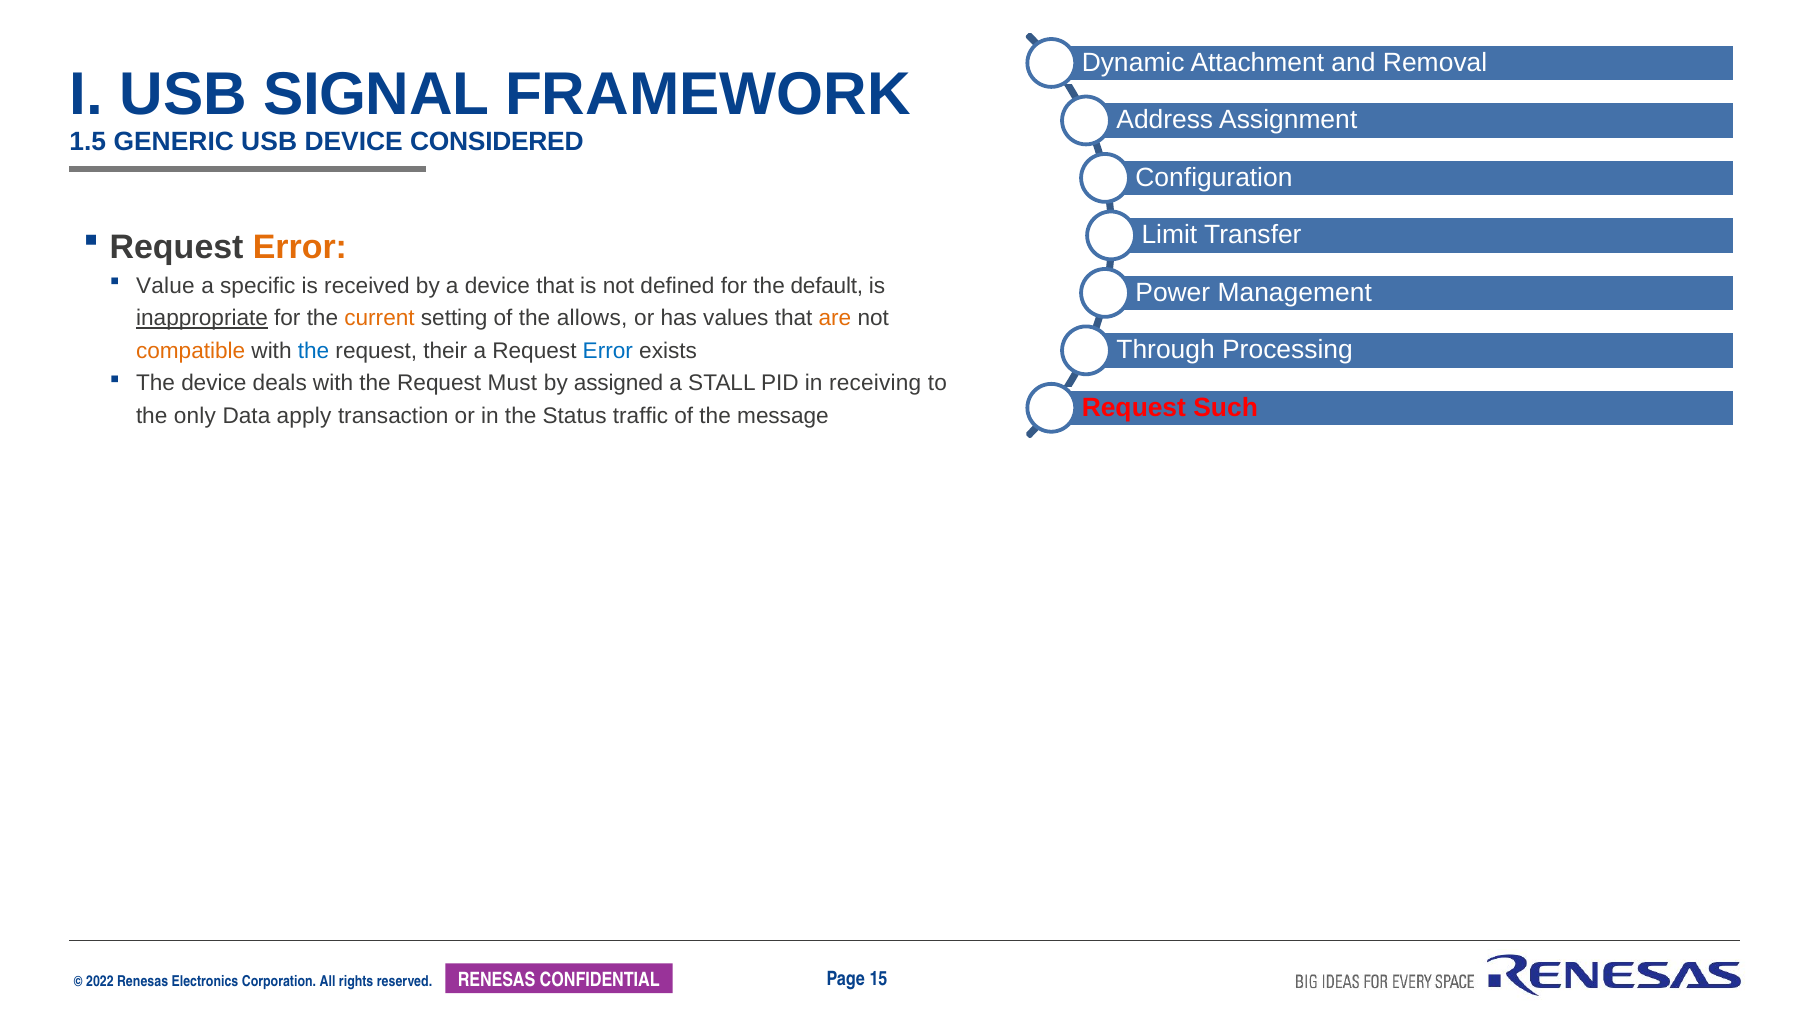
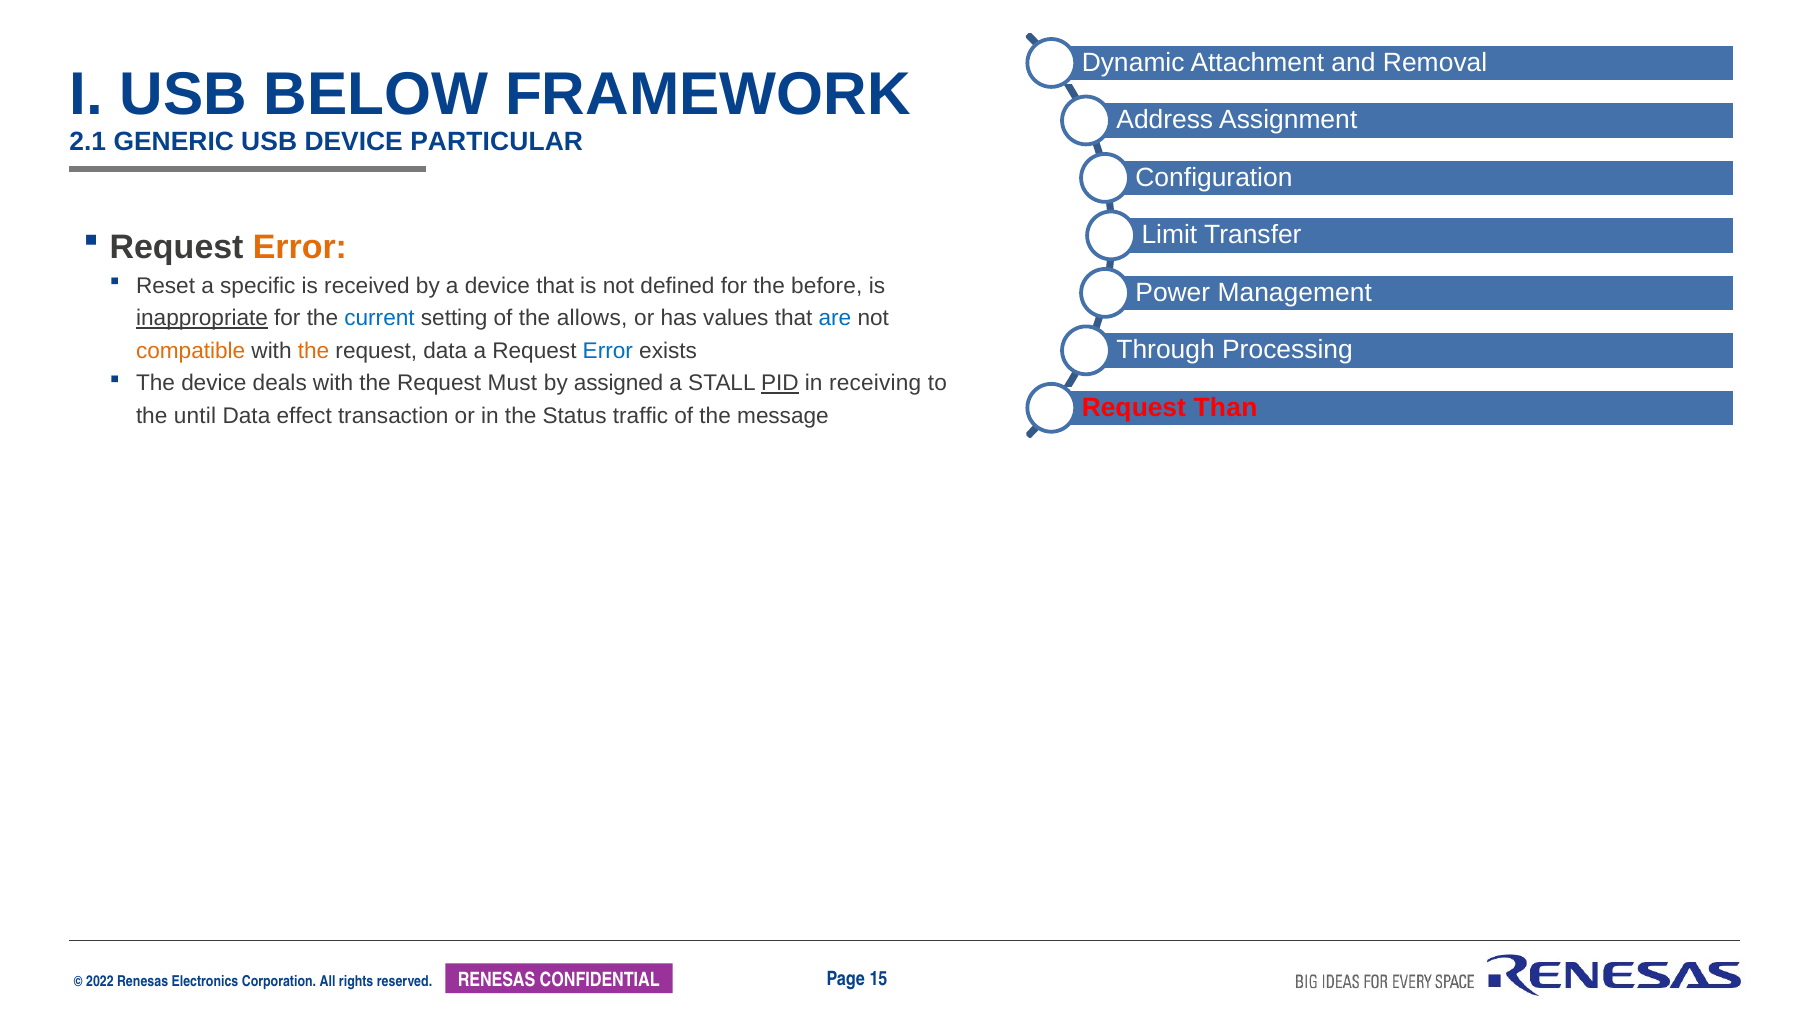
SIGNAL: SIGNAL -> BELOW
1.5: 1.5 -> 2.1
CONSIDERED: CONSIDERED -> PARTICULAR
Value: Value -> Reset
default: default -> before
current colour: orange -> blue
are colour: orange -> blue
the at (314, 351) colour: blue -> orange
request their: their -> data
PID underline: none -> present
Such: Such -> Than
only: only -> until
apply: apply -> effect
